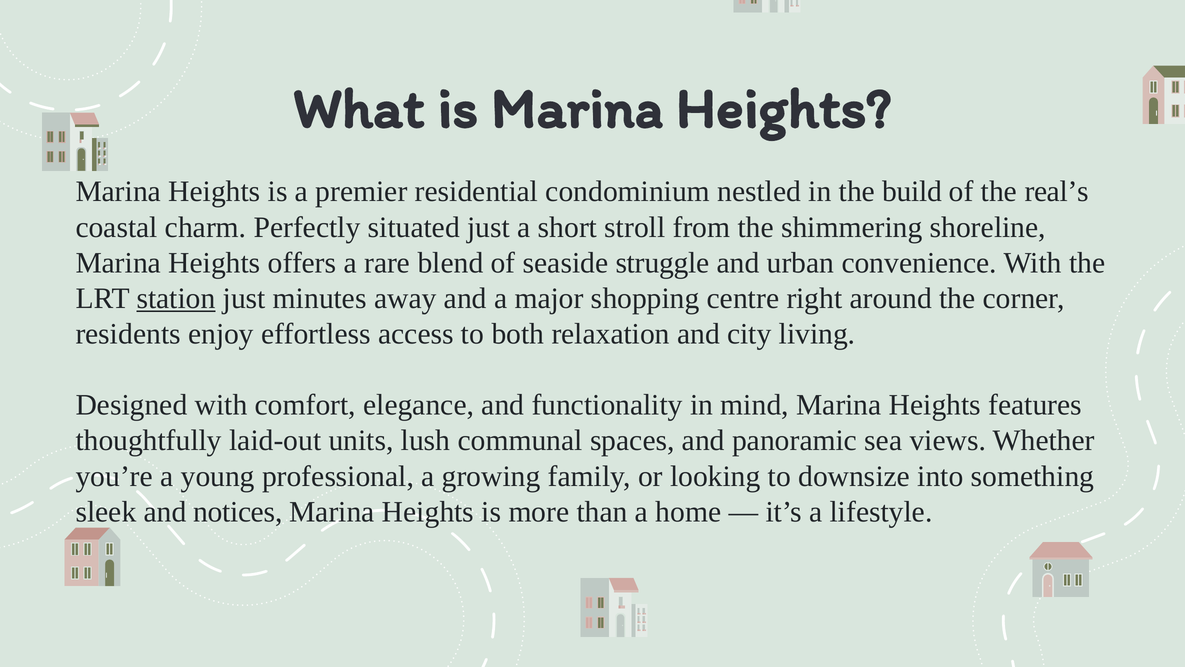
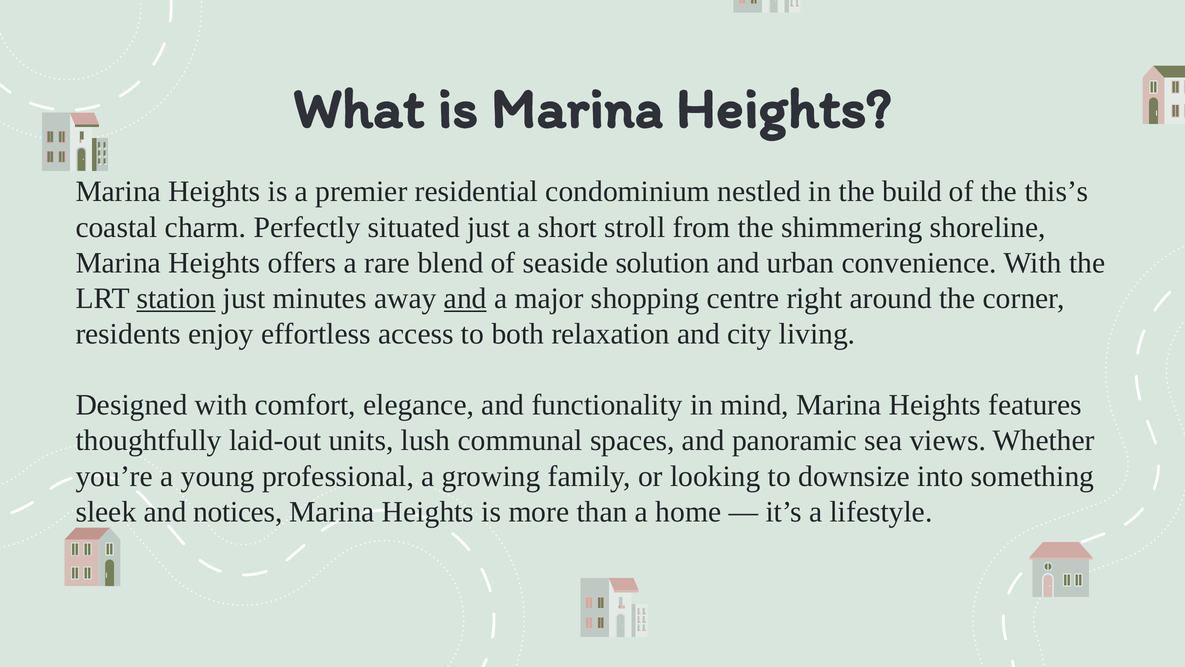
real’s: real’s -> this’s
struggle: struggle -> solution
and at (465, 298) underline: none -> present
